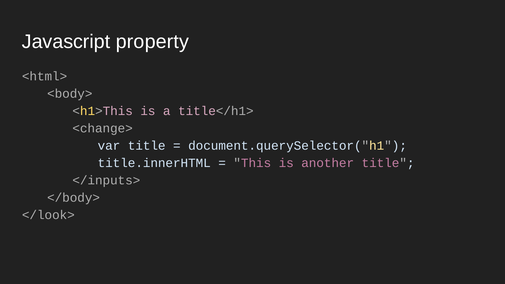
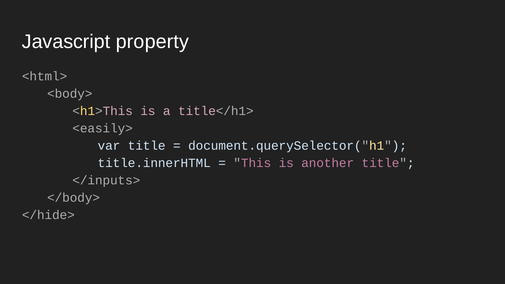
<change>: <change> -> <easily>
</look>: </look> -> </hide>
